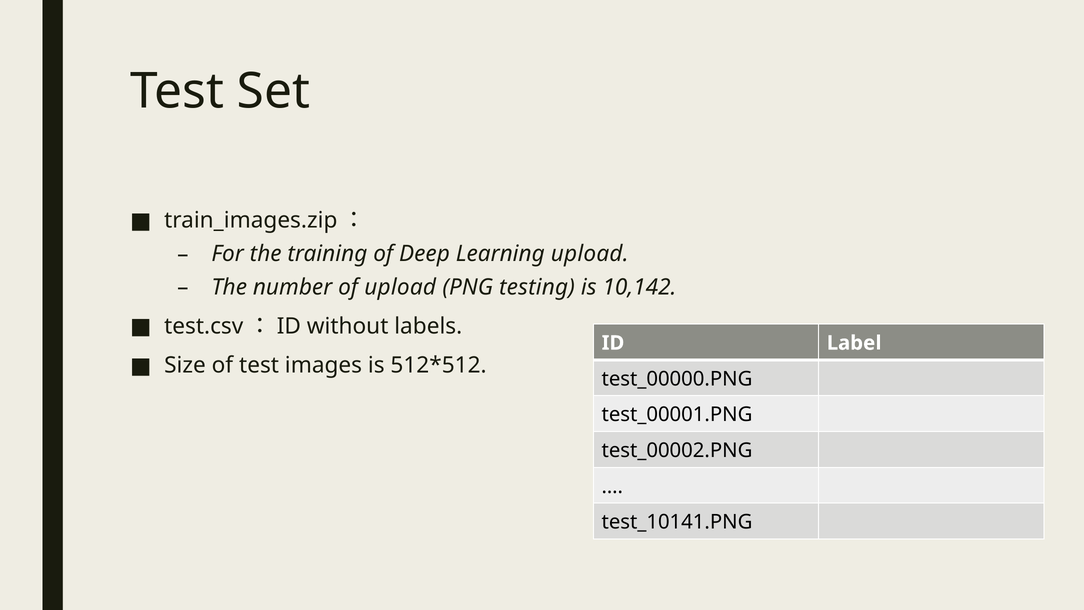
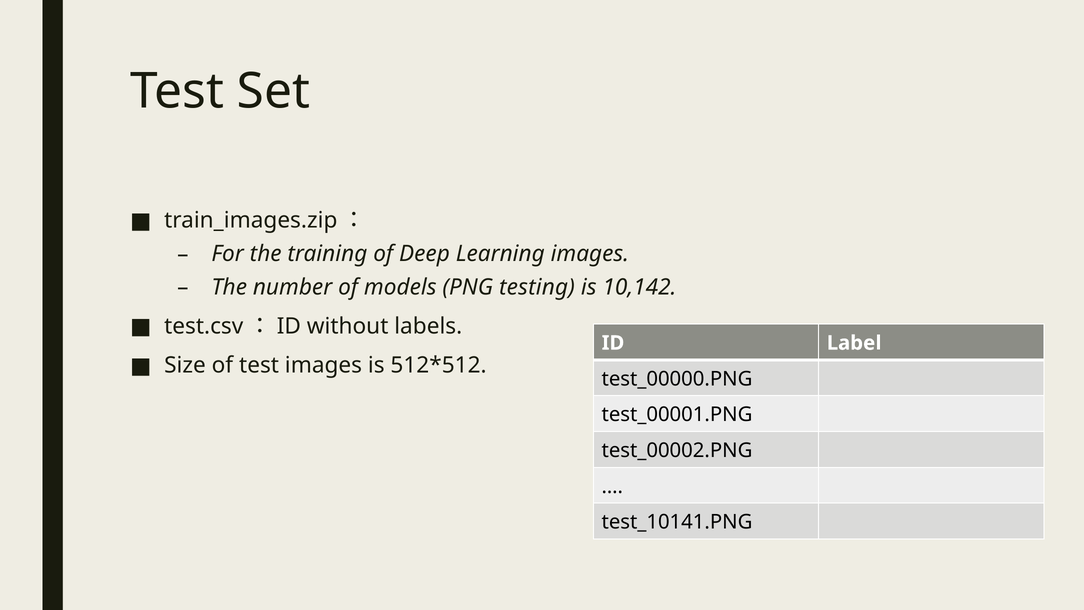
Learning upload: upload -> images
of upload: upload -> models
